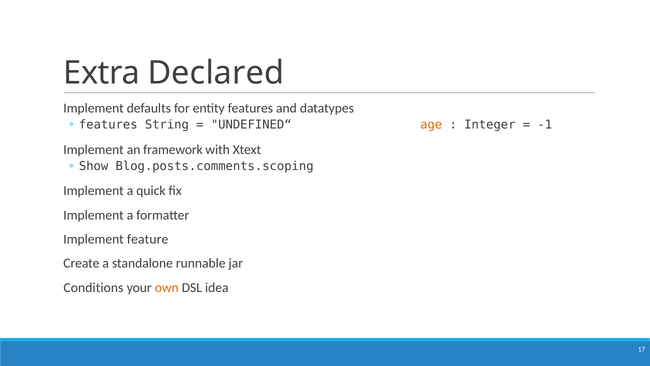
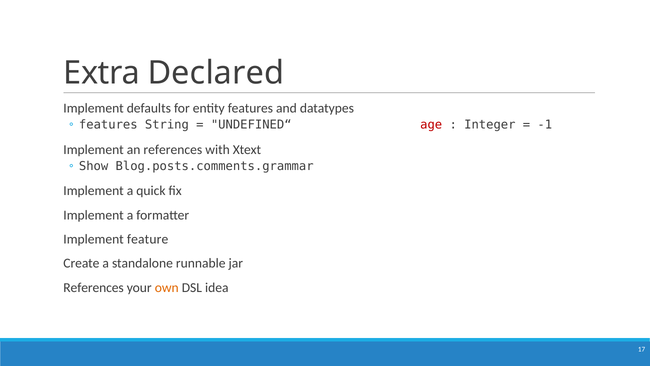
age colour: orange -> red
an framework: framework -> references
Blog.posts.comments.scoping: Blog.posts.comments.scoping -> Blog.posts.comments.grammar
Conditions at (93, 287): Conditions -> References
